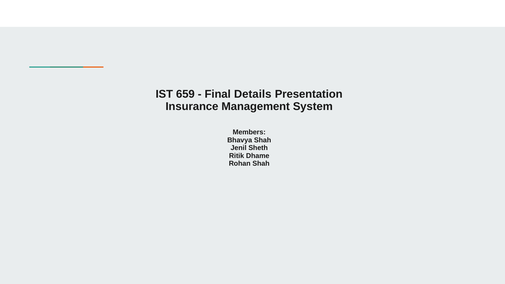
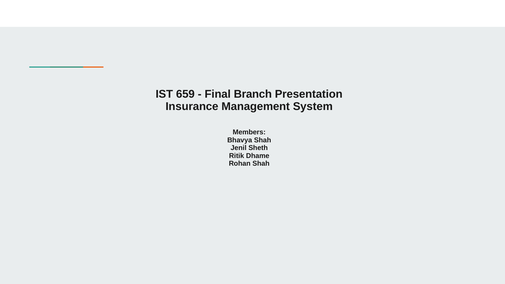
Details: Details -> Branch
